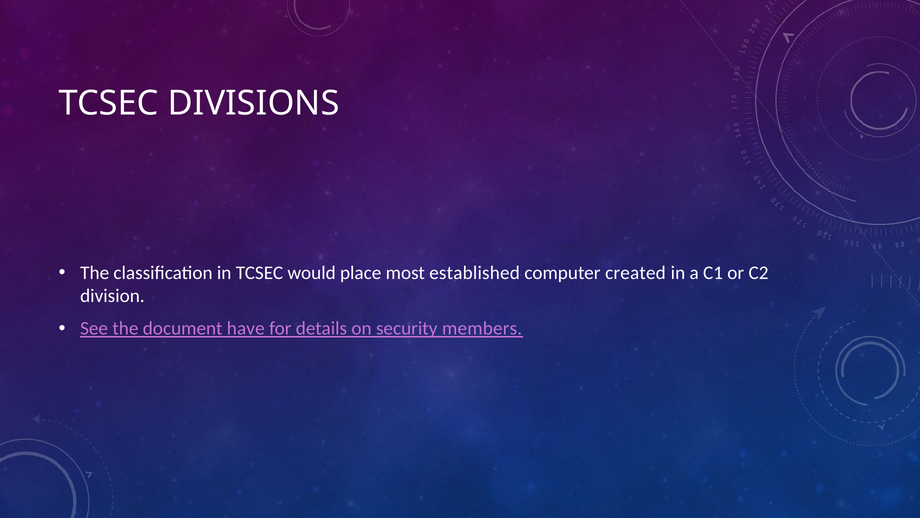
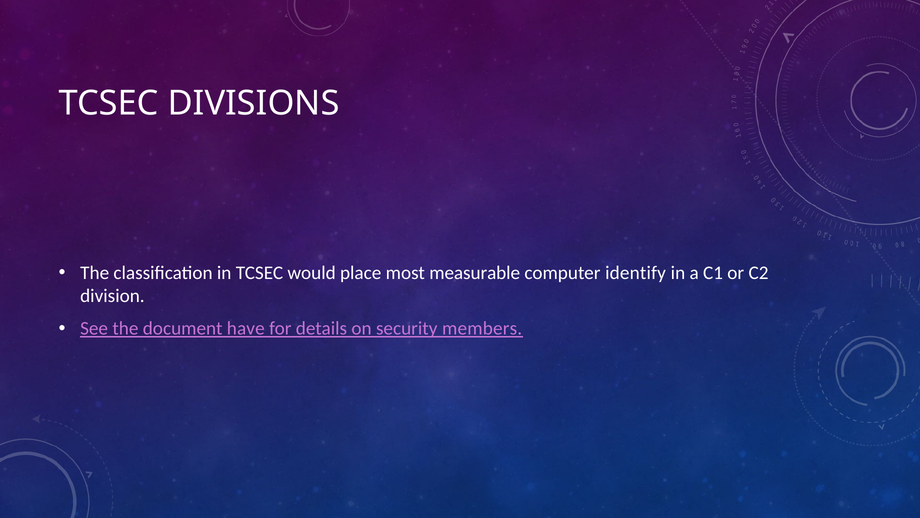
established: established -> measurable
created: created -> identify
